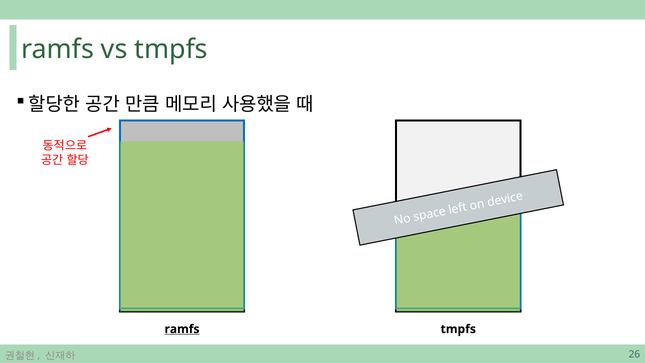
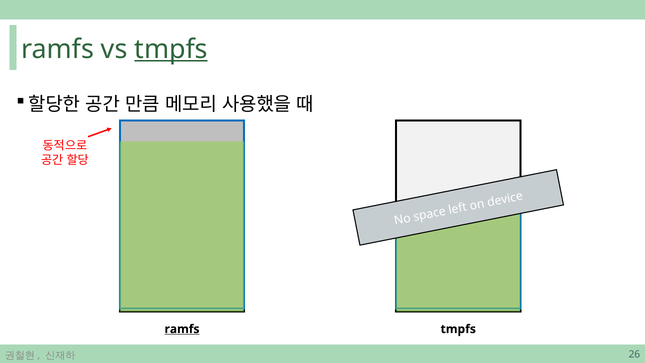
tmpfs at (171, 49) underline: none -> present
